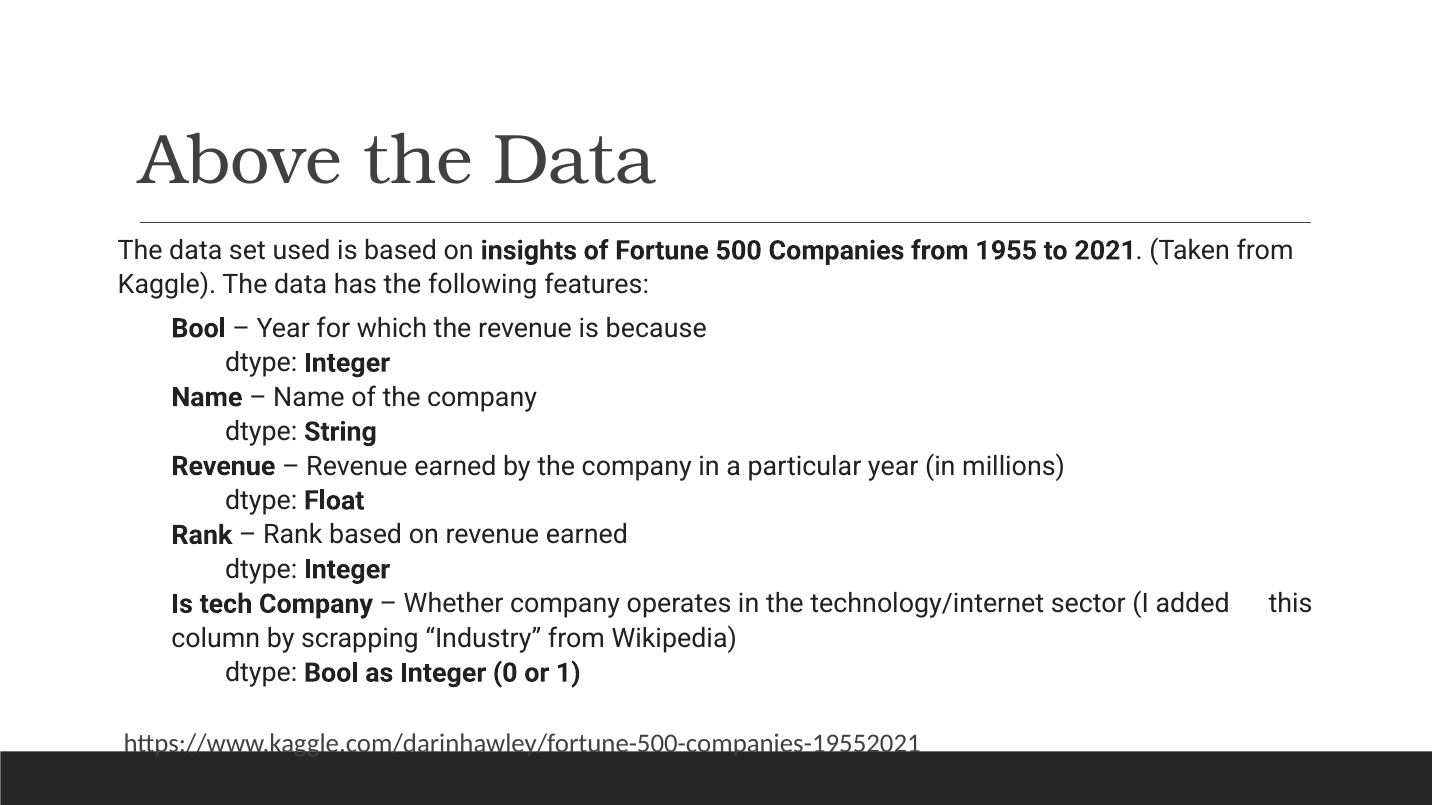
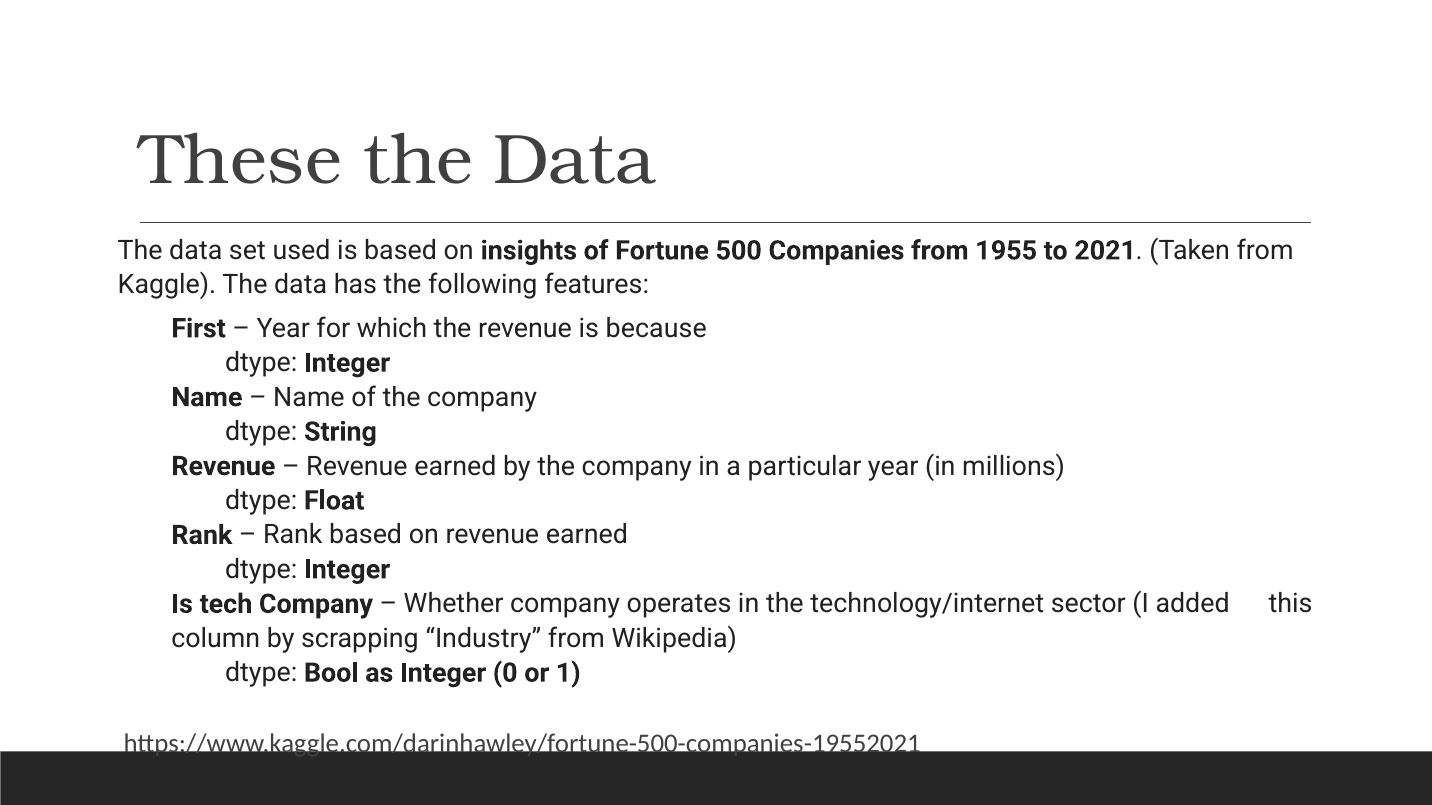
Above: Above -> These
Bool at (199, 329): Bool -> First
